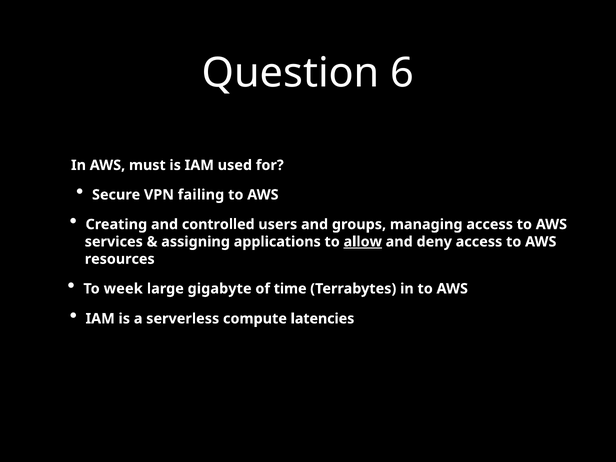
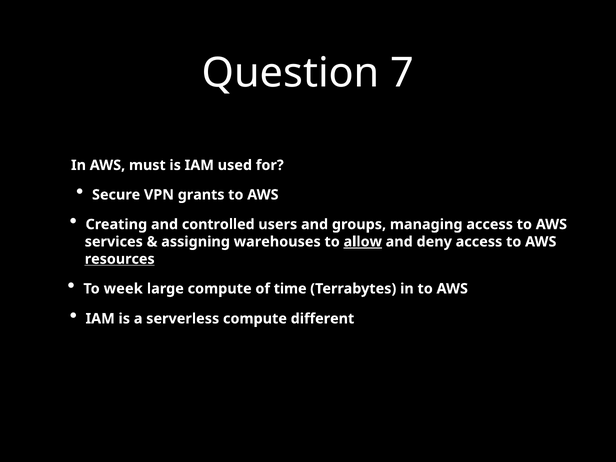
6: 6 -> 7
failing: failing -> grants
applications: applications -> warehouses
resources underline: none -> present
large gigabyte: gigabyte -> compute
latencies: latencies -> different
